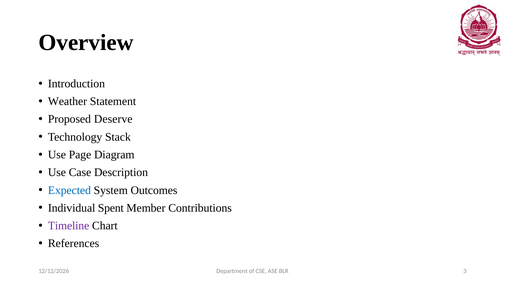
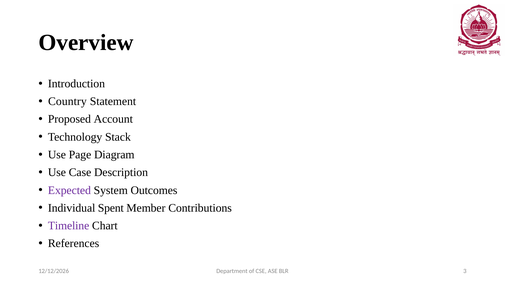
Weather: Weather -> Country
Deserve: Deserve -> Account
Expected colour: blue -> purple
